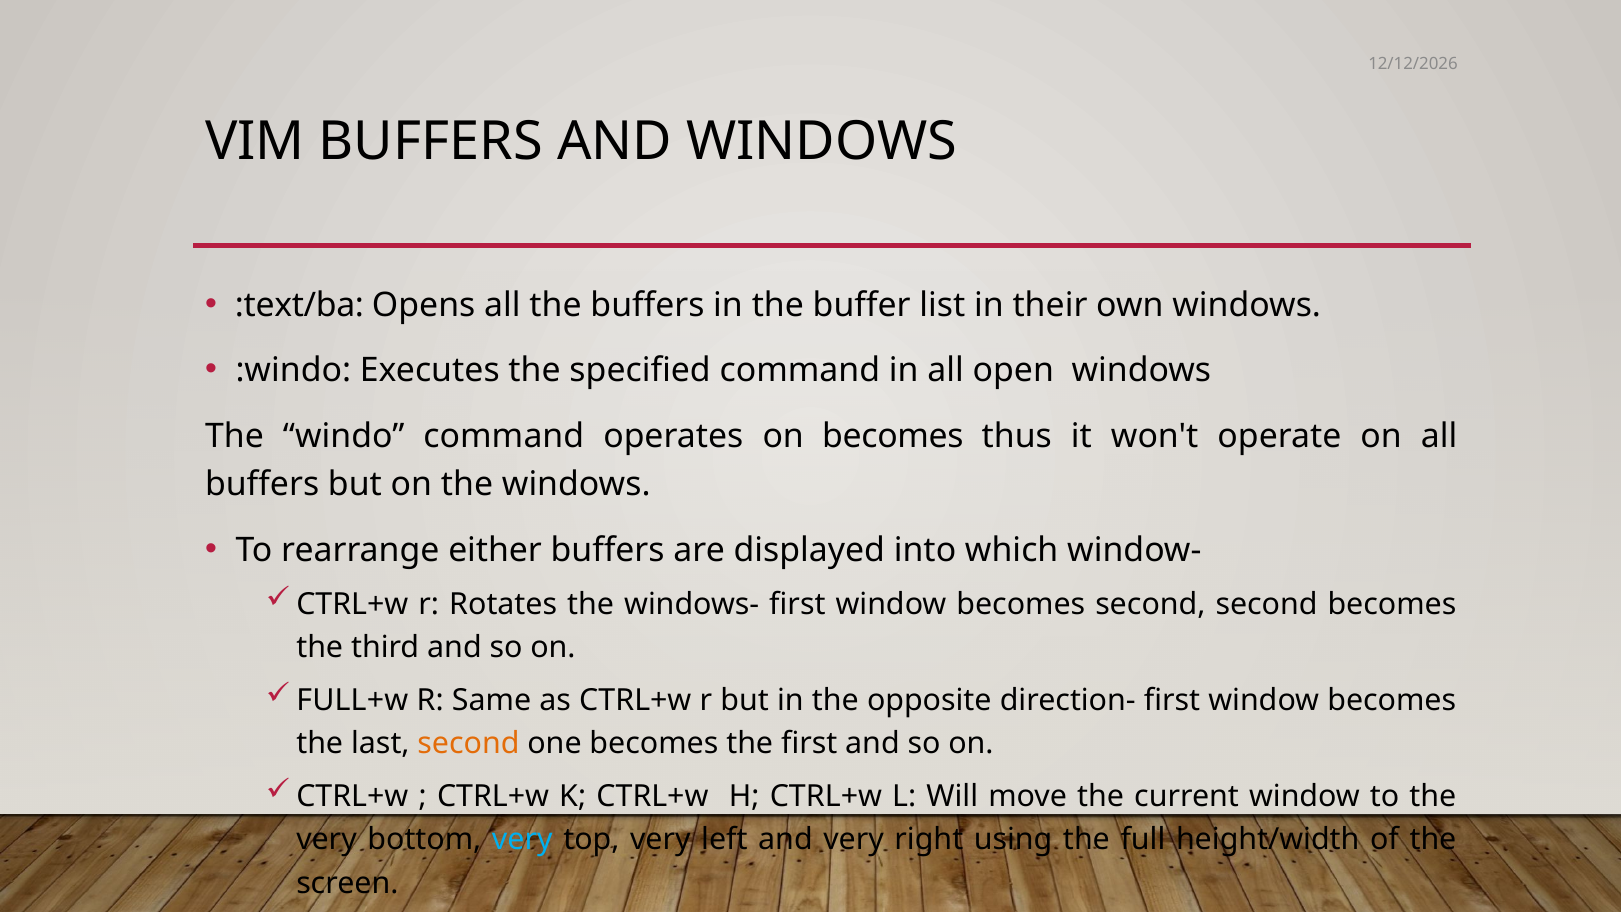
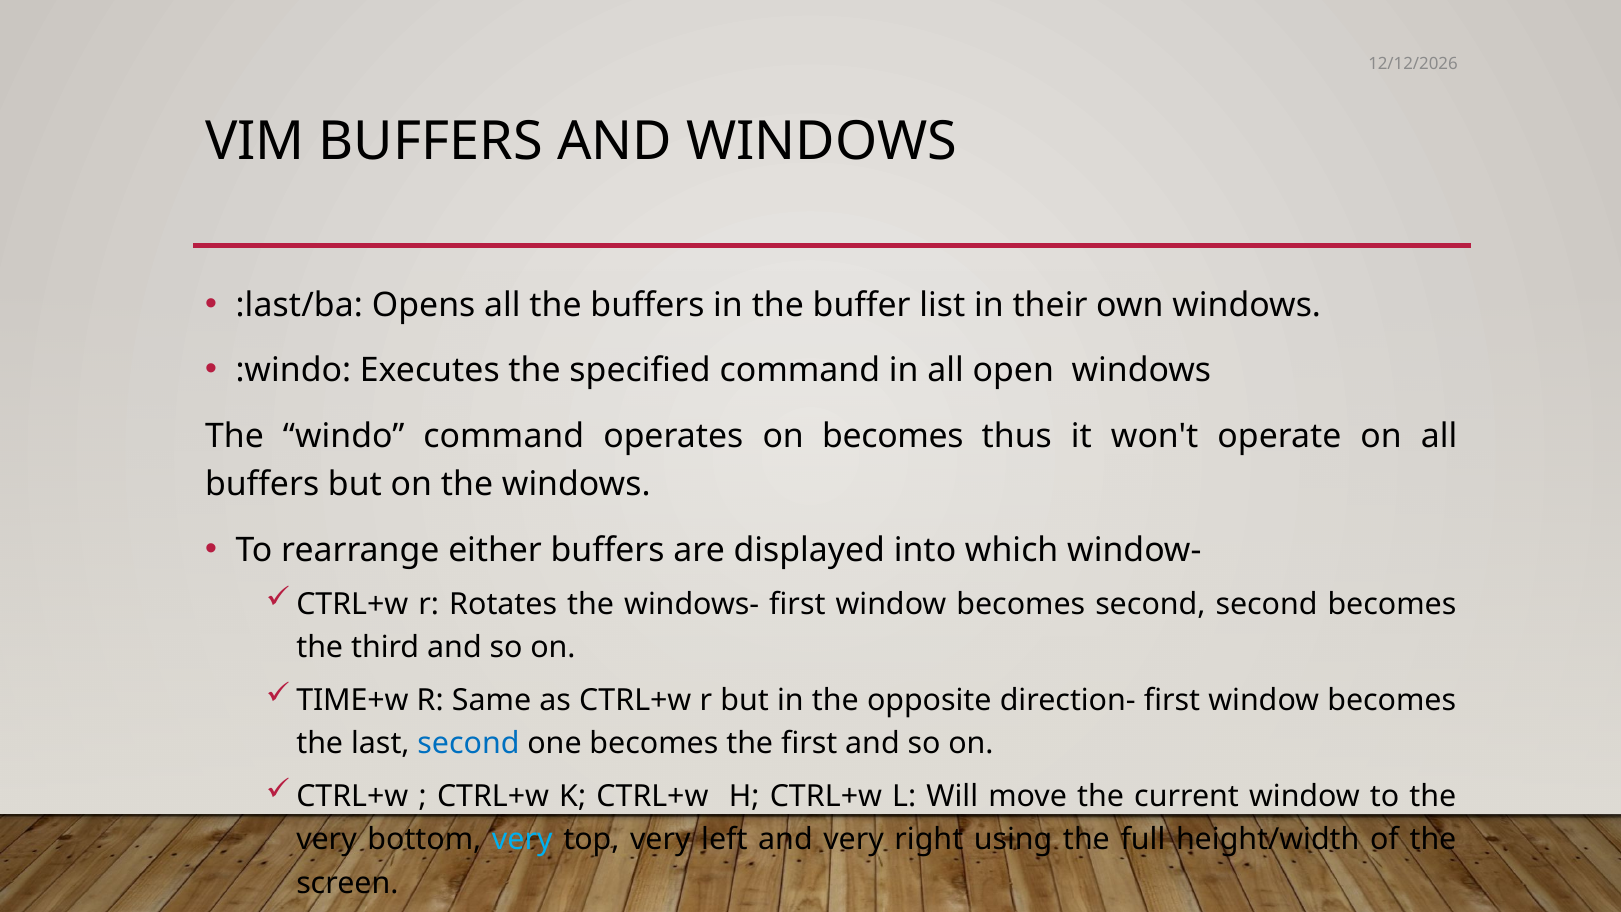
:text/ba: :text/ba -> :last/ba
FULL+w: FULL+w -> TIME+w
second at (468, 744) colour: orange -> blue
